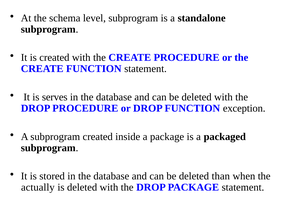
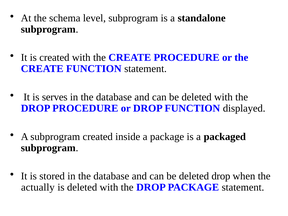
exception: exception -> displayed
deleted than: than -> drop
